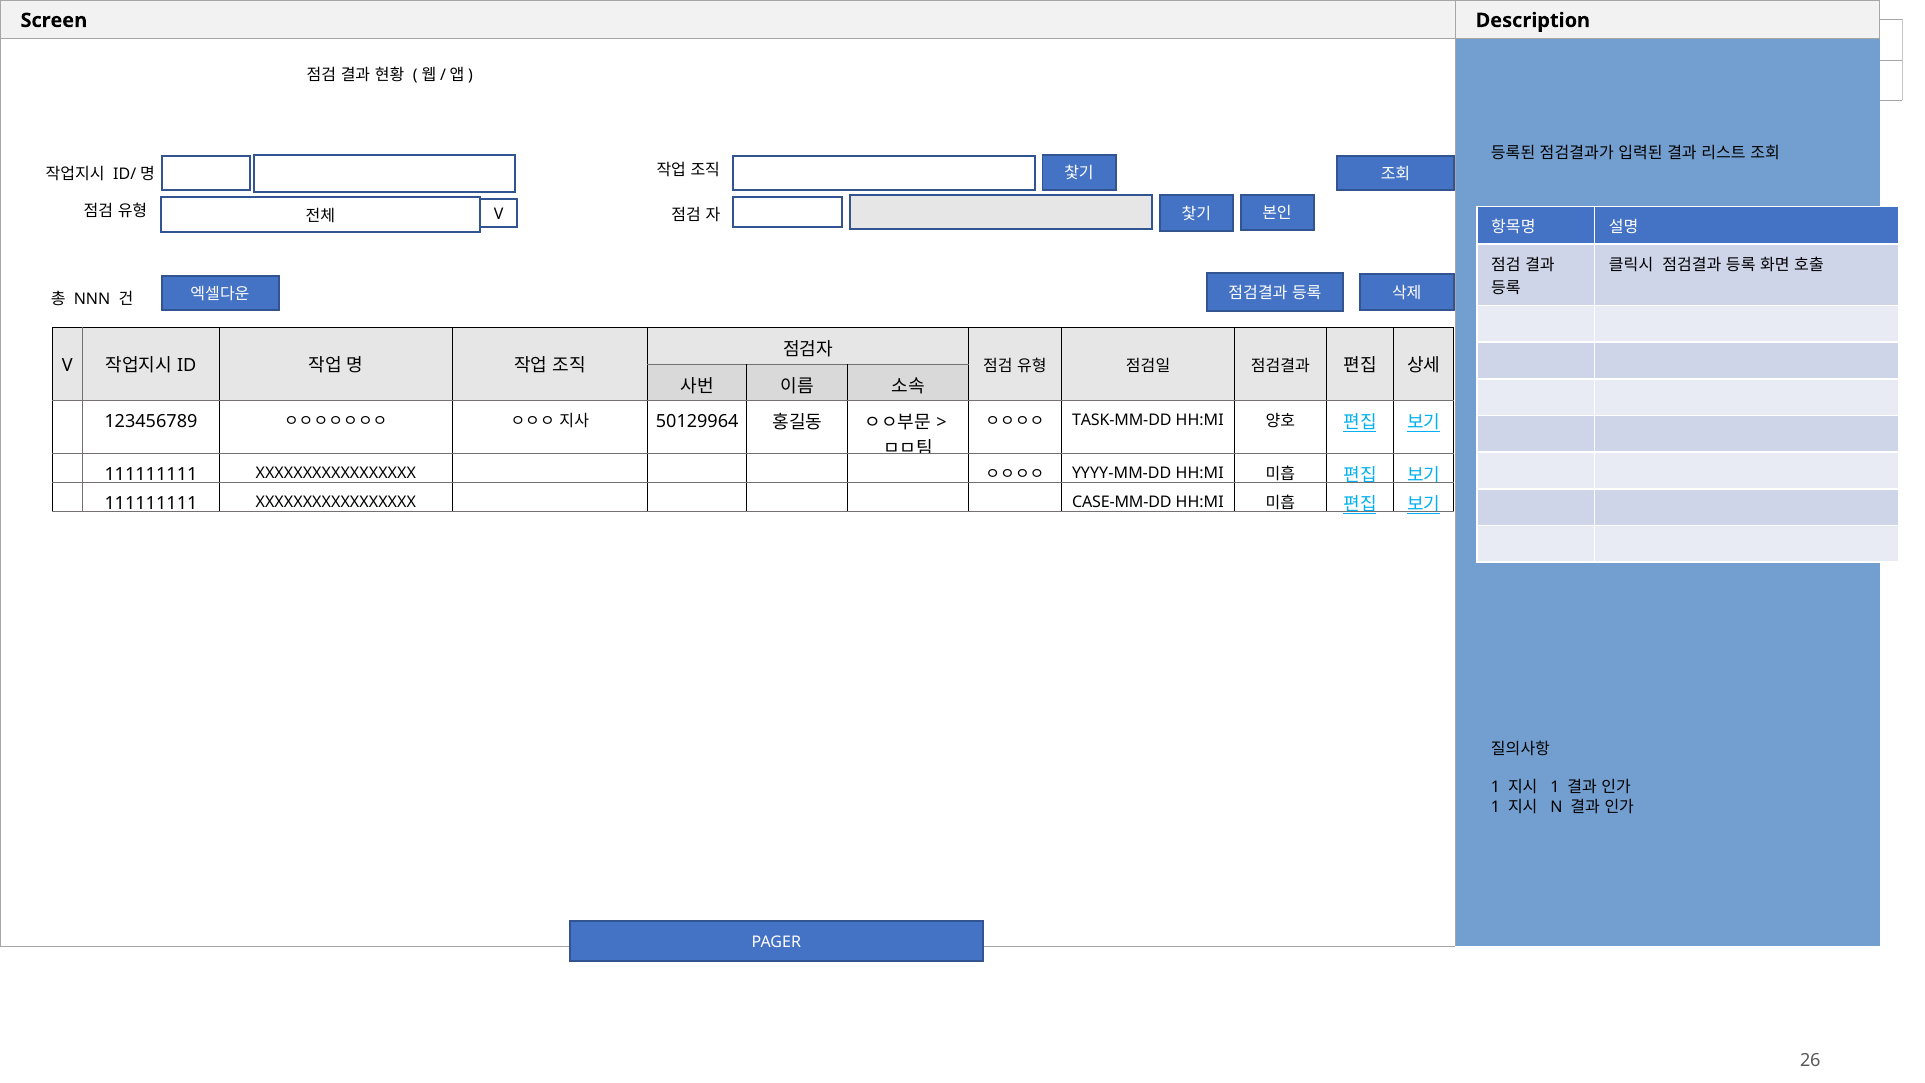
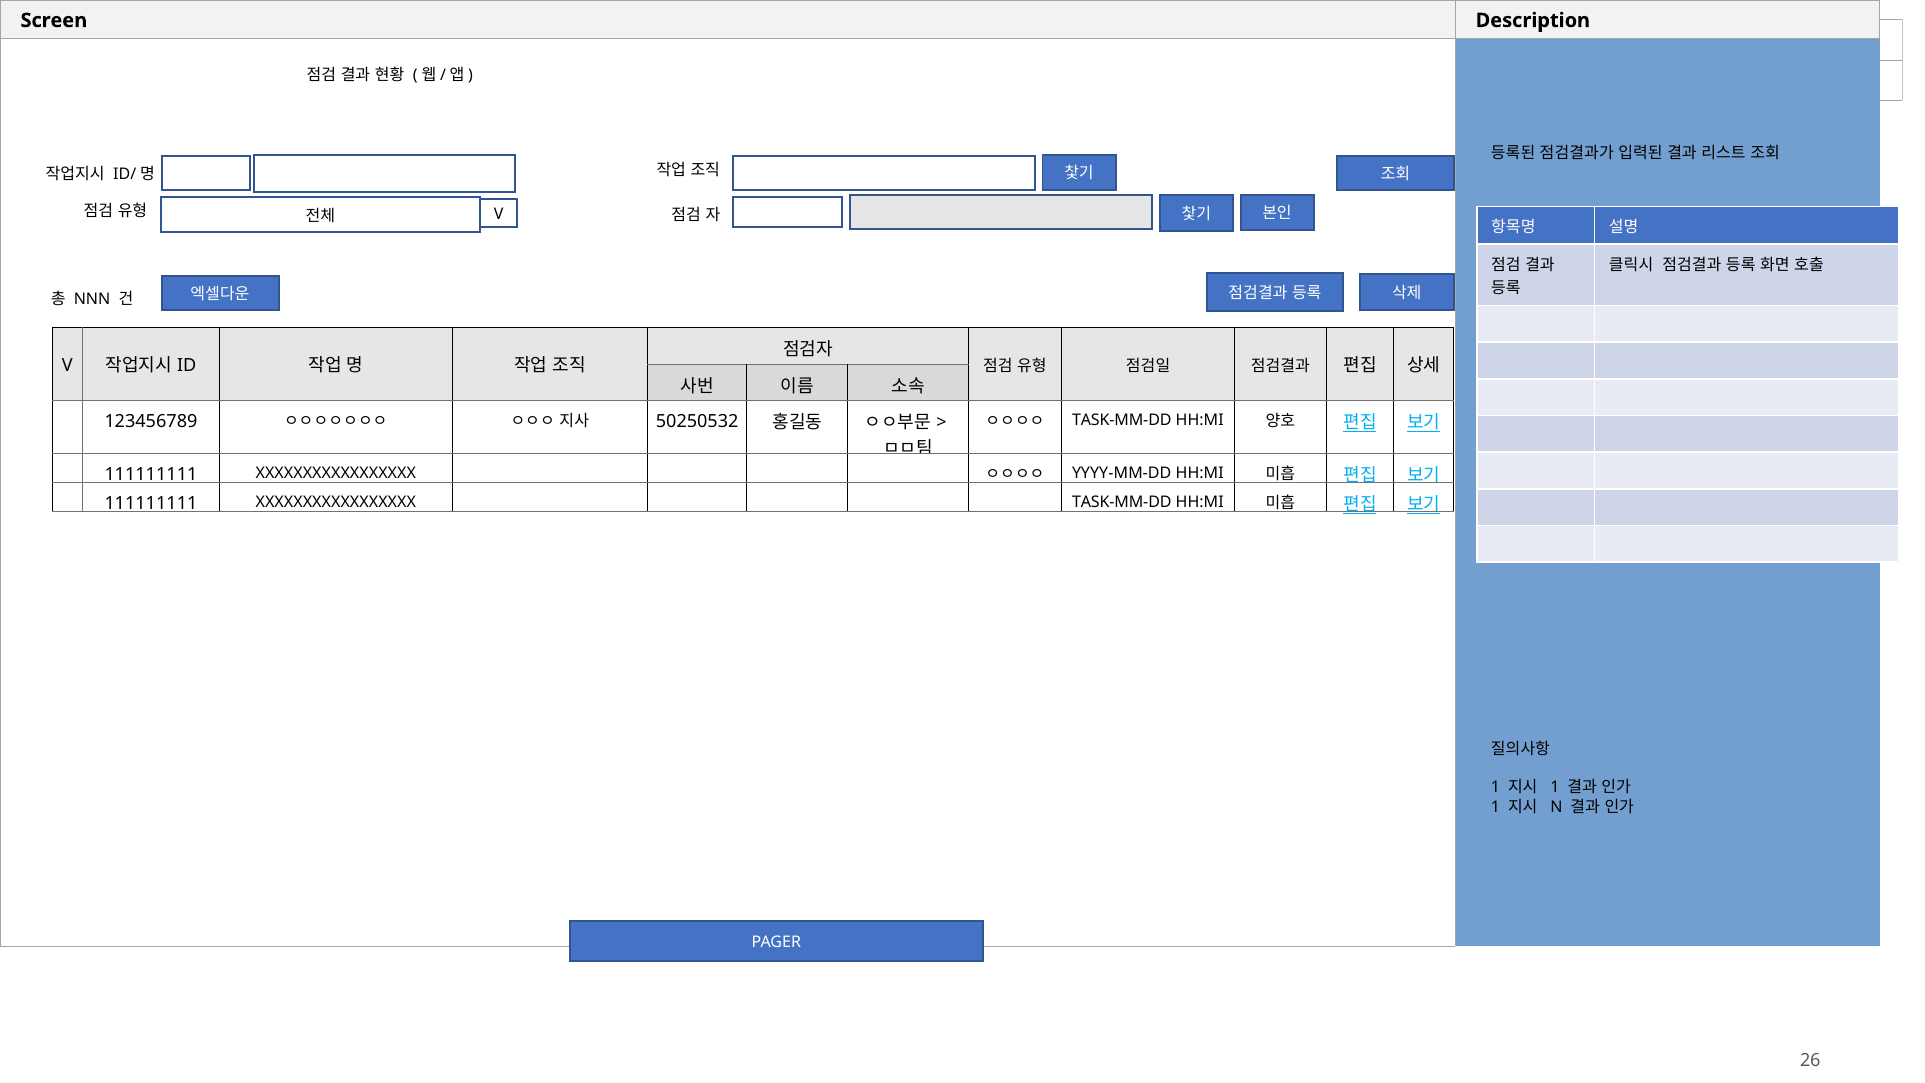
50129964: 50129964 -> 50250532
XXXXXXXXXXXXXXXXX CASE-MM-DD: CASE-MM-DD -> TASK-MM-DD
